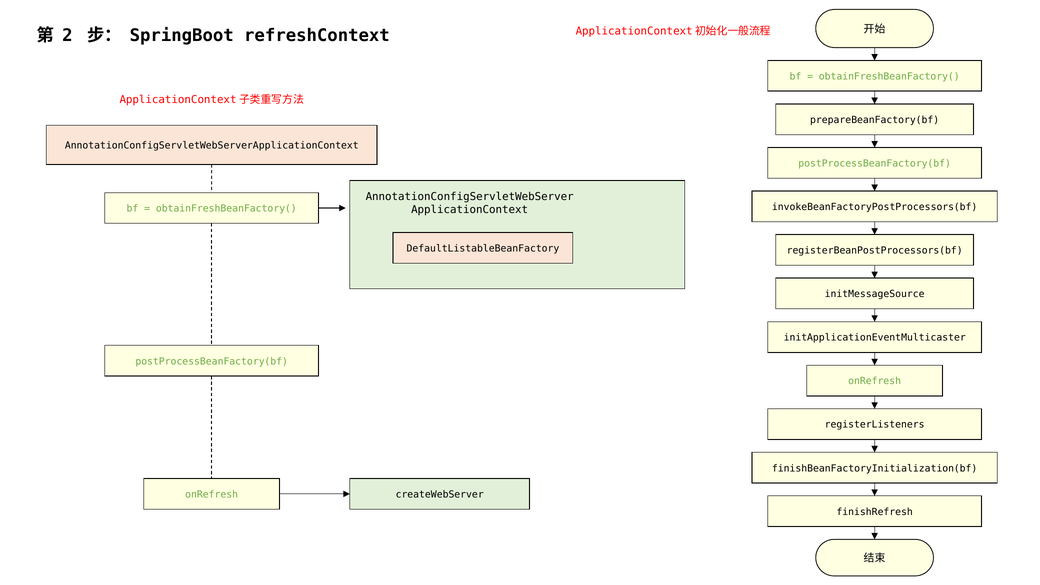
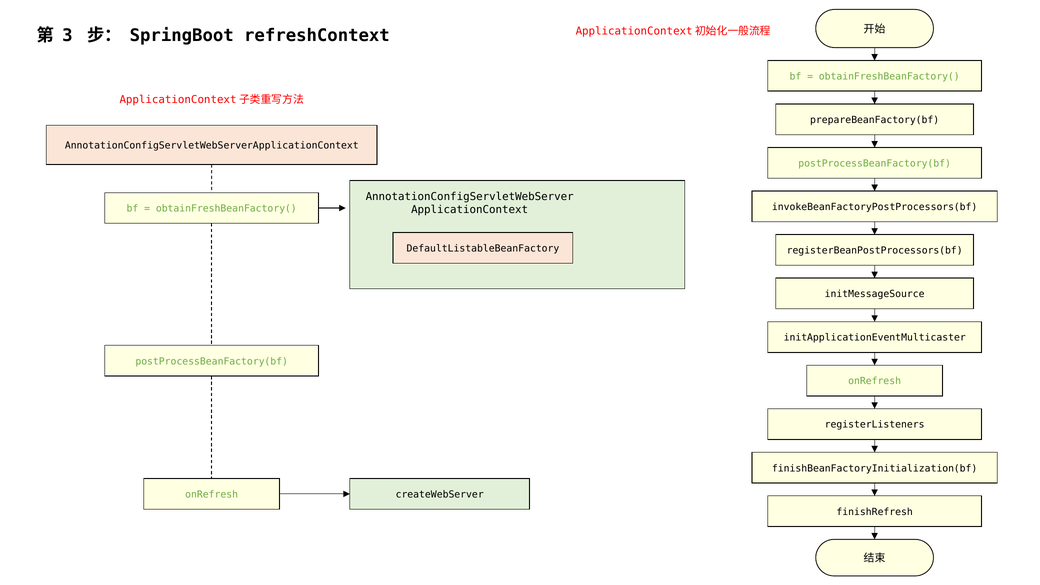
2: 2 -> 3
